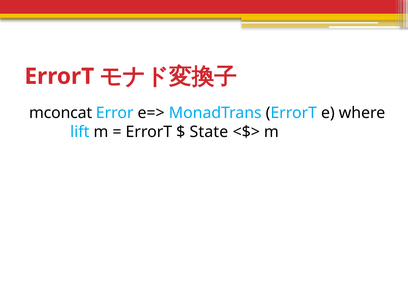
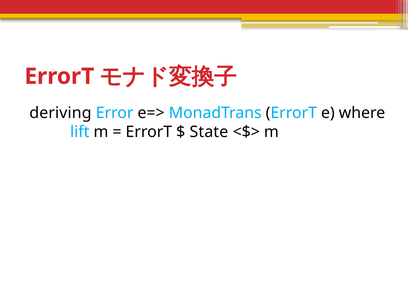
mconcat: mconcat -> deriving
